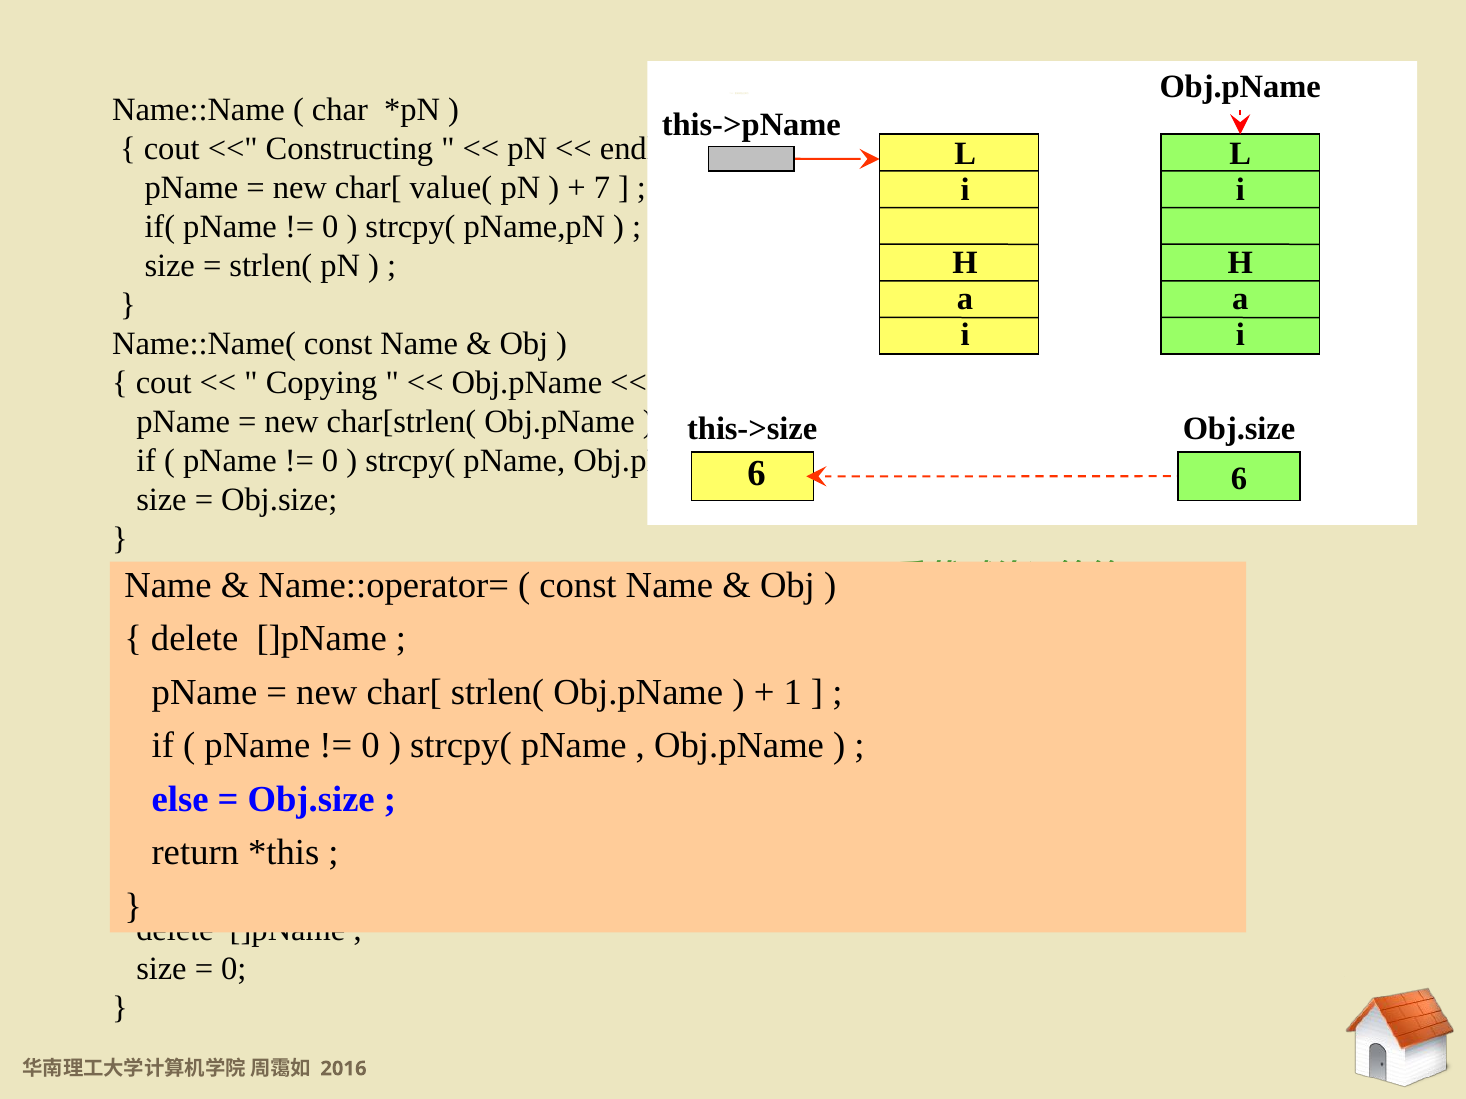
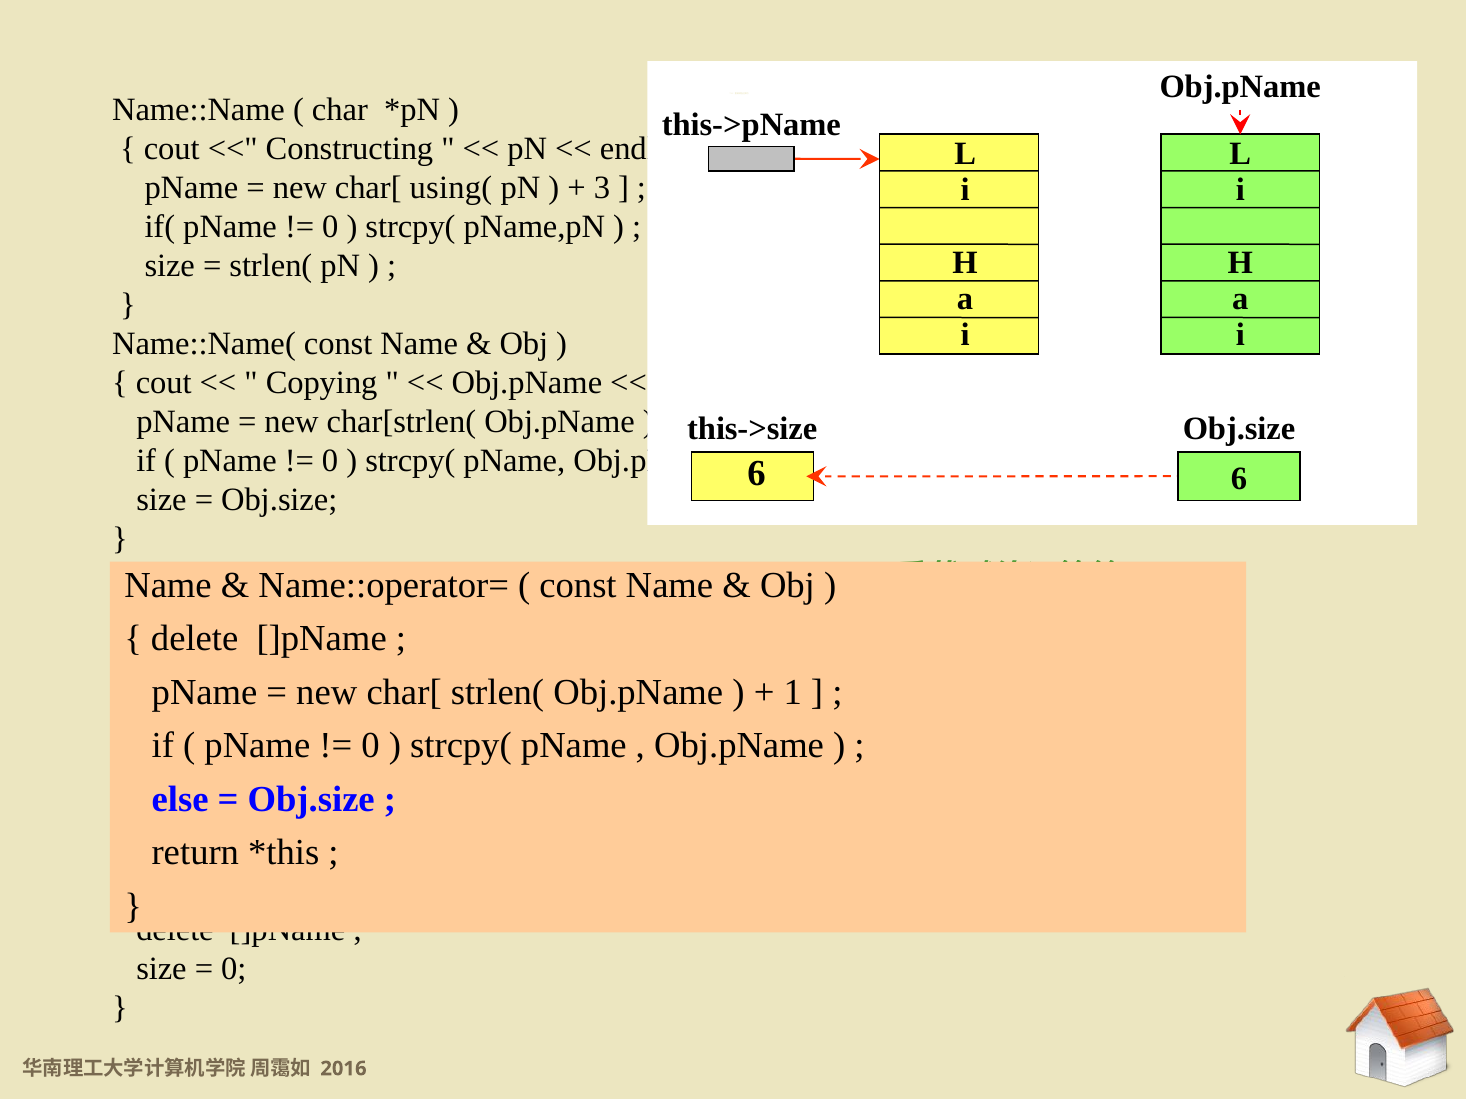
value(: value( -> using(
7: 7 -> 3
